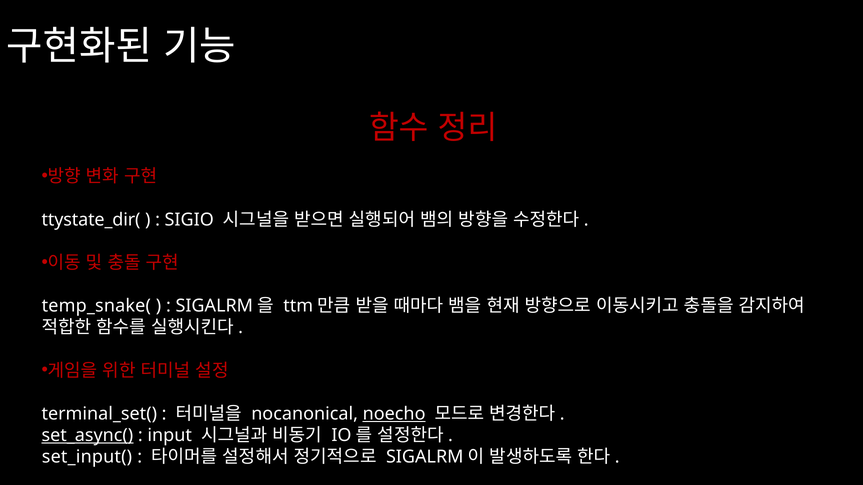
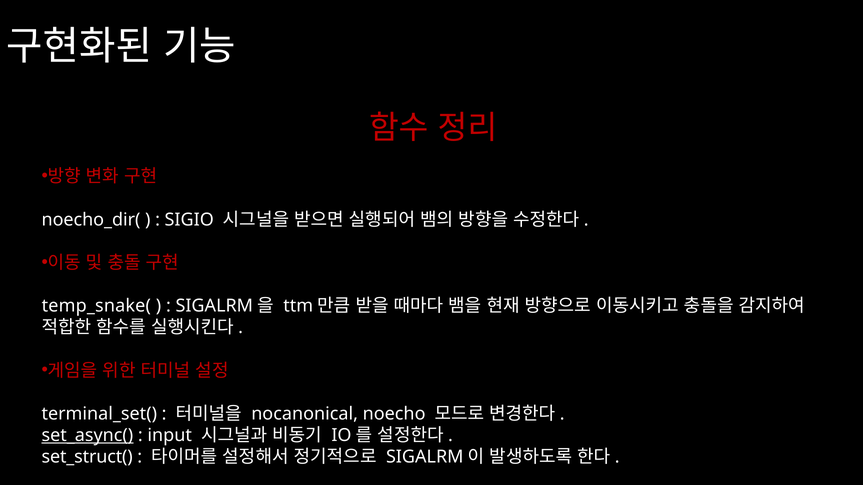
ttystate_dir(: ttystate_dir( -> noecho_dir(
noecho underline: present -> none
set_input(: set_input( -> set_struct(
